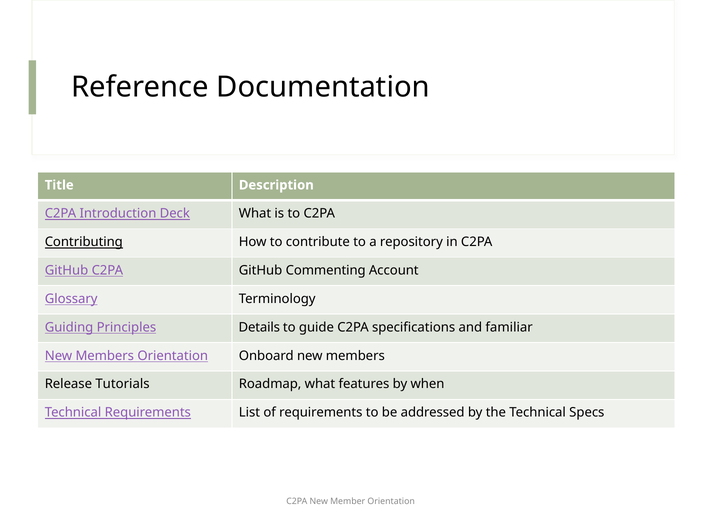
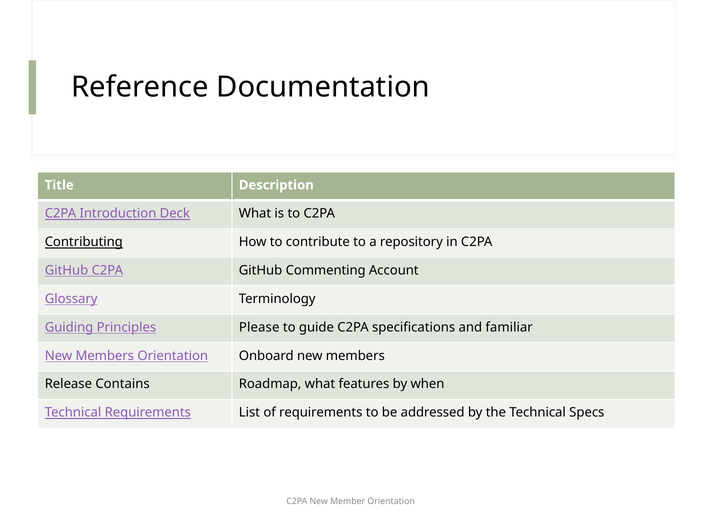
Details: Details -> Please
Tutorials: Tutorials -> Contains
